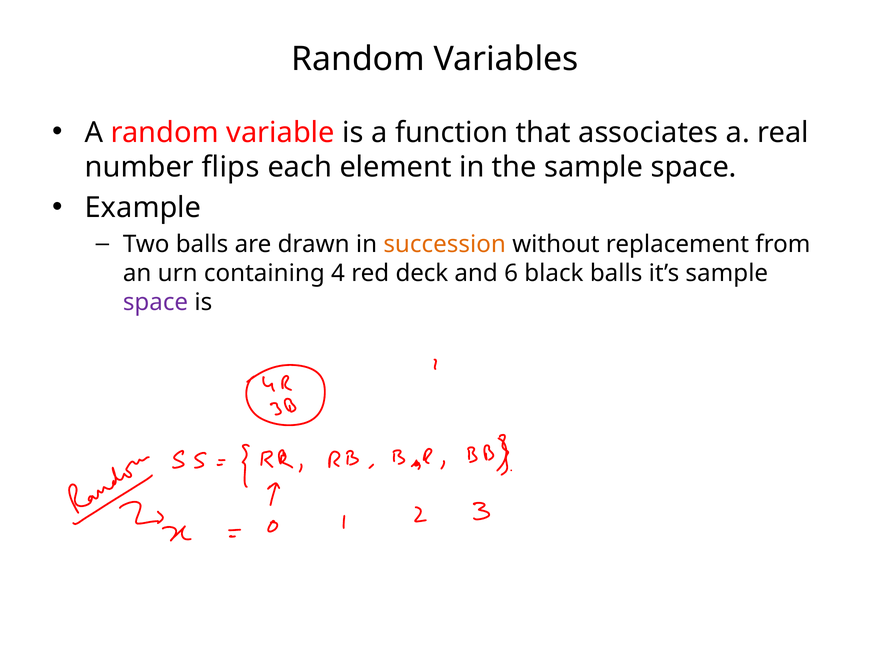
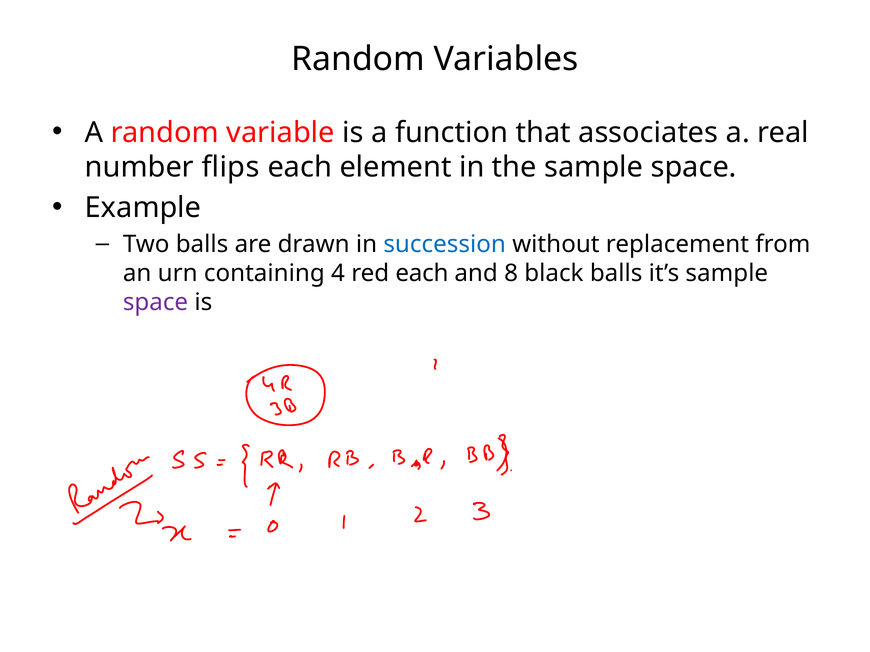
succession colour: orange -> blue
red deck: deck -> each
6: 6 -> 8
